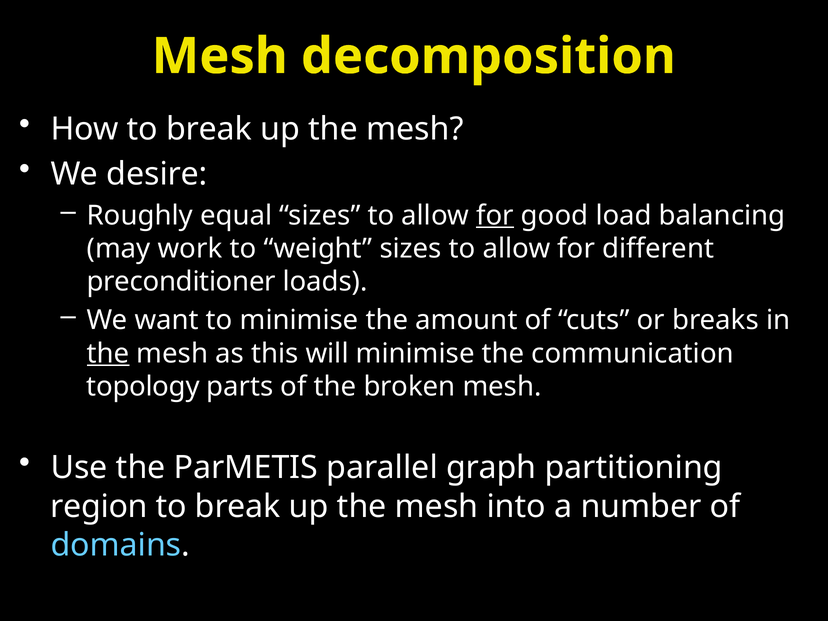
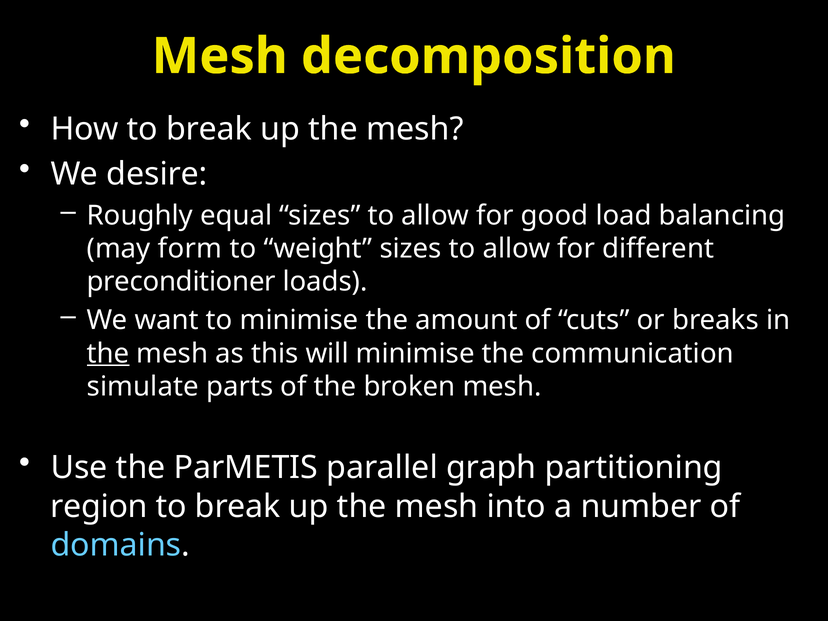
for at (495, 215) underline: present -> none
work: work -> form
topology: topology -> simulate
